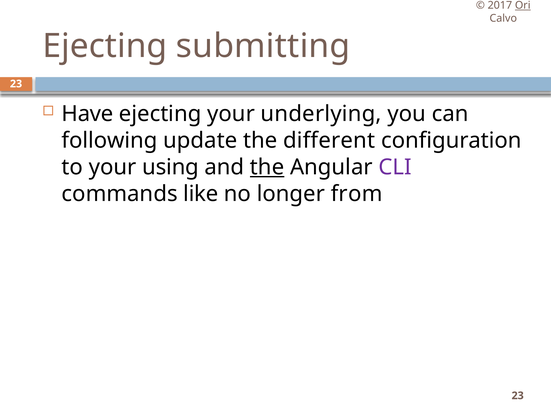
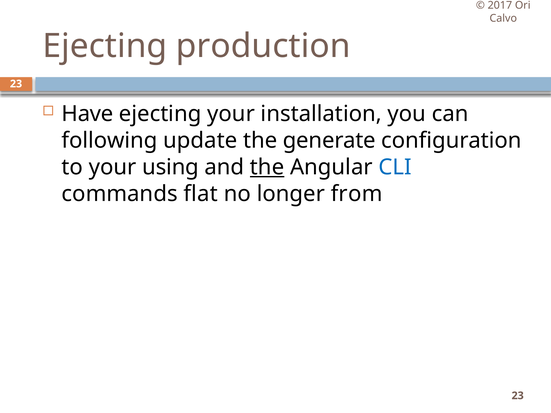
Ori underline: present -> none
submitting: submitting -> production
underlying: underlying -> installation
different: different -> generate
CLI colour: purple -> blue
like: like -> flat
